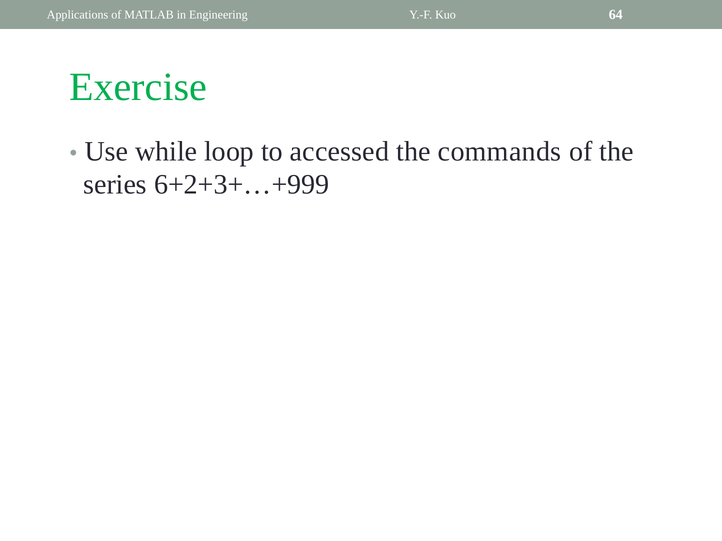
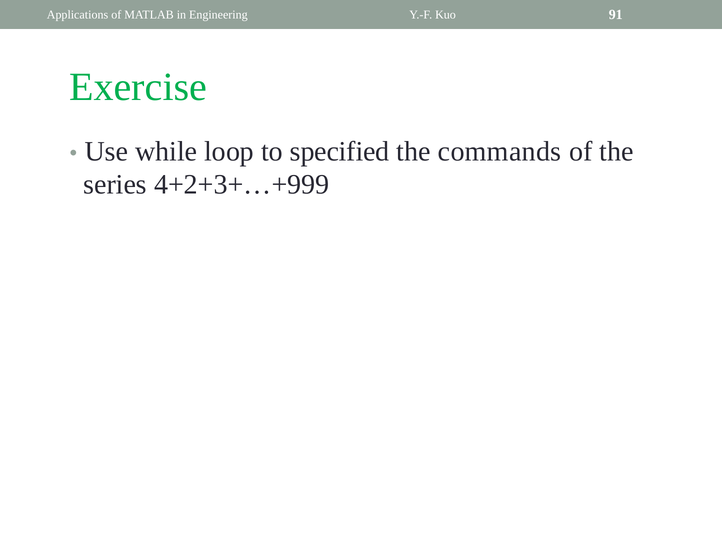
64: 64 -> 91
accessed: accessed -> specified
6+2+3+…+999: 6+2+3+…+999 -> 4+2+3+…+999
